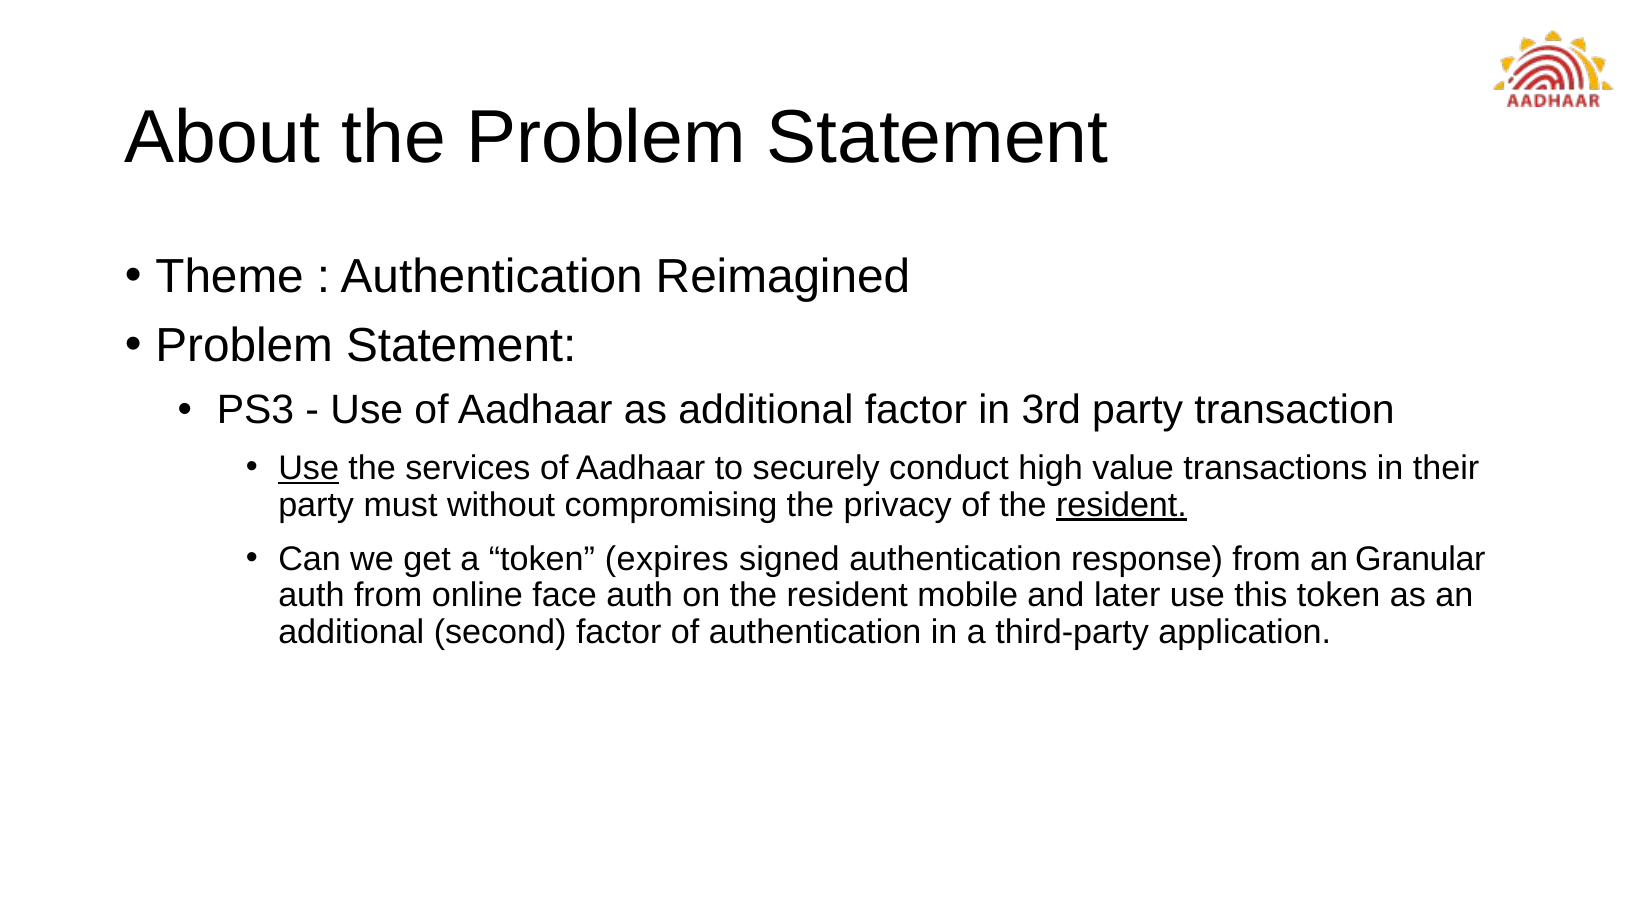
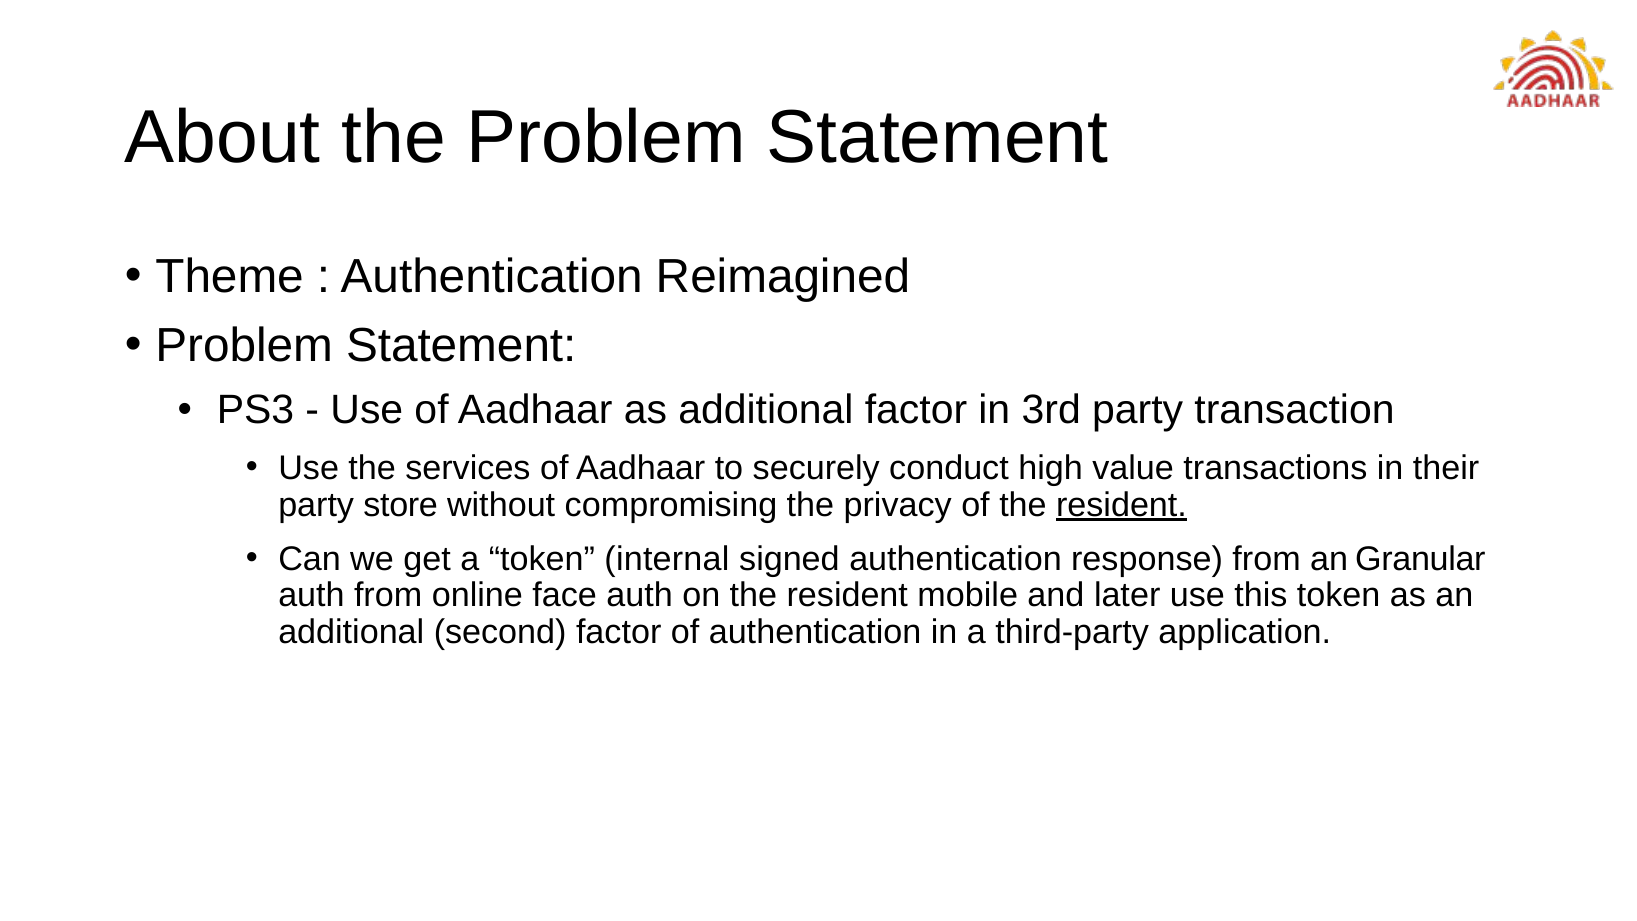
Use at (309, 468) underline: present -> none
must: must -> store
expires: expires -> internal
